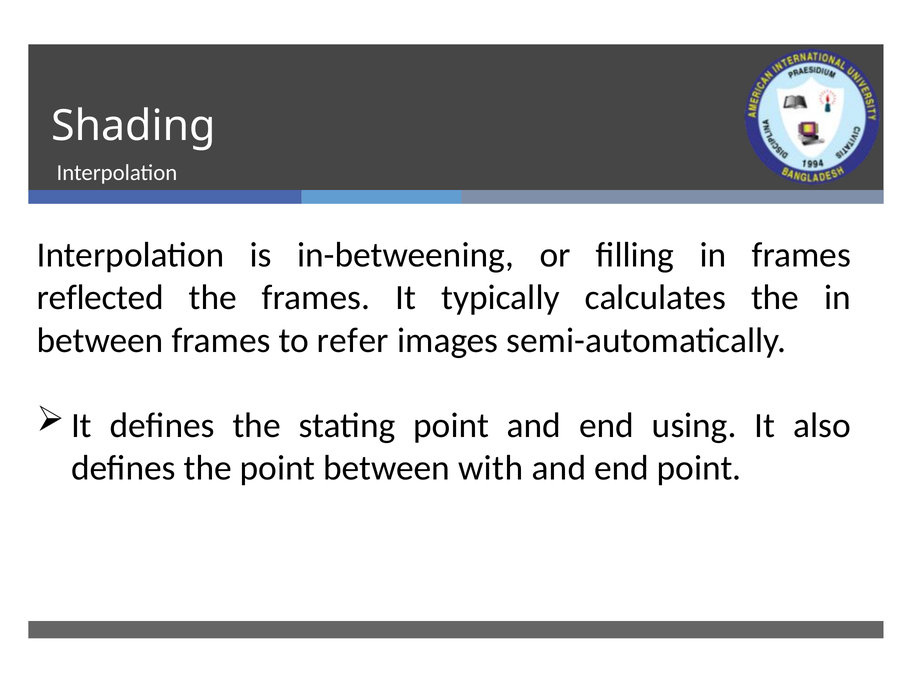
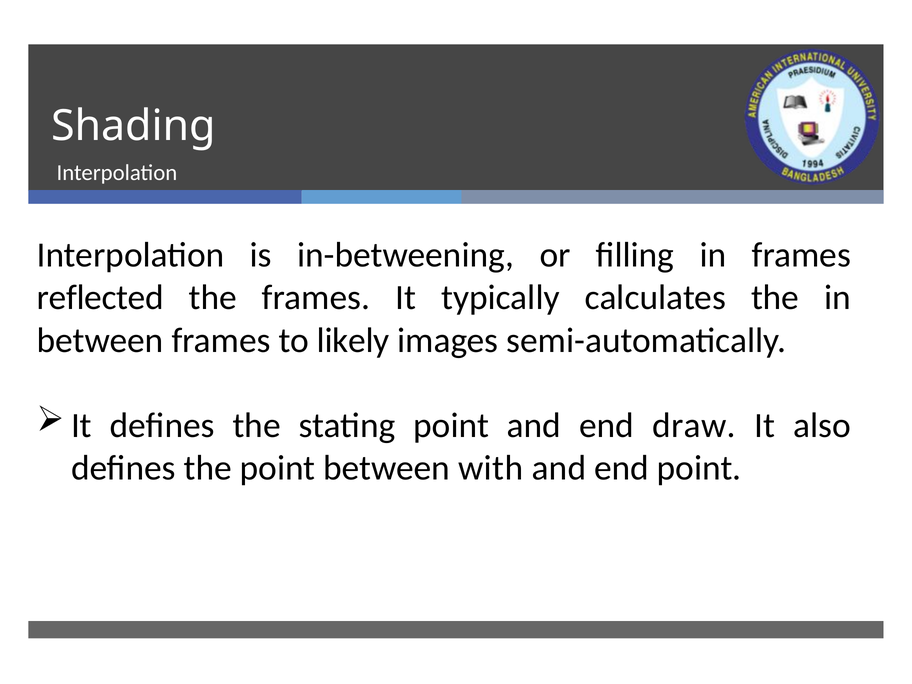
refer: refer -> likely
using: using -> draw
